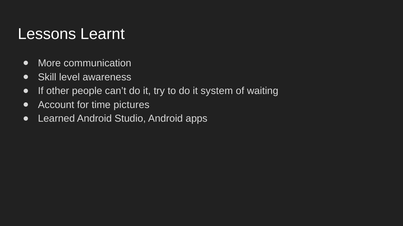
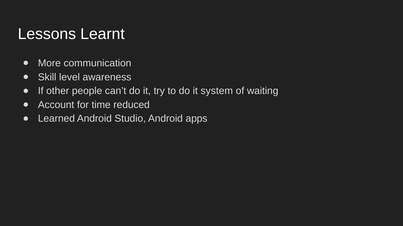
pictures: pictures -> reduced
